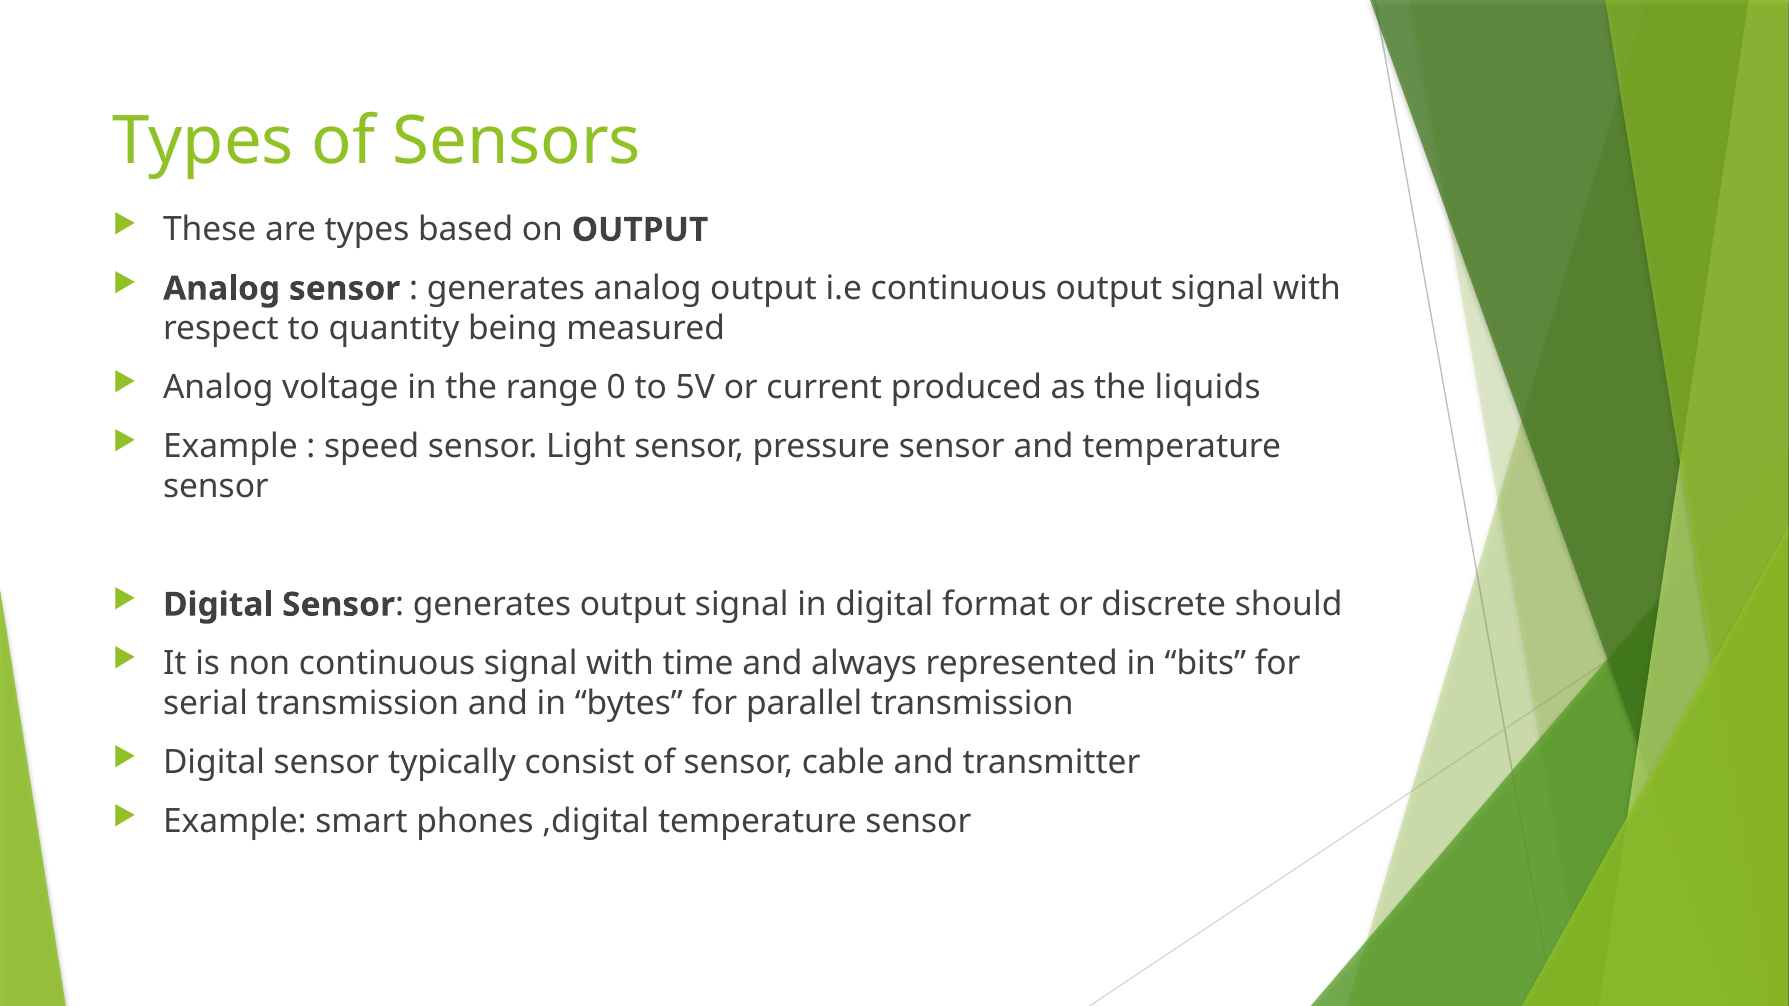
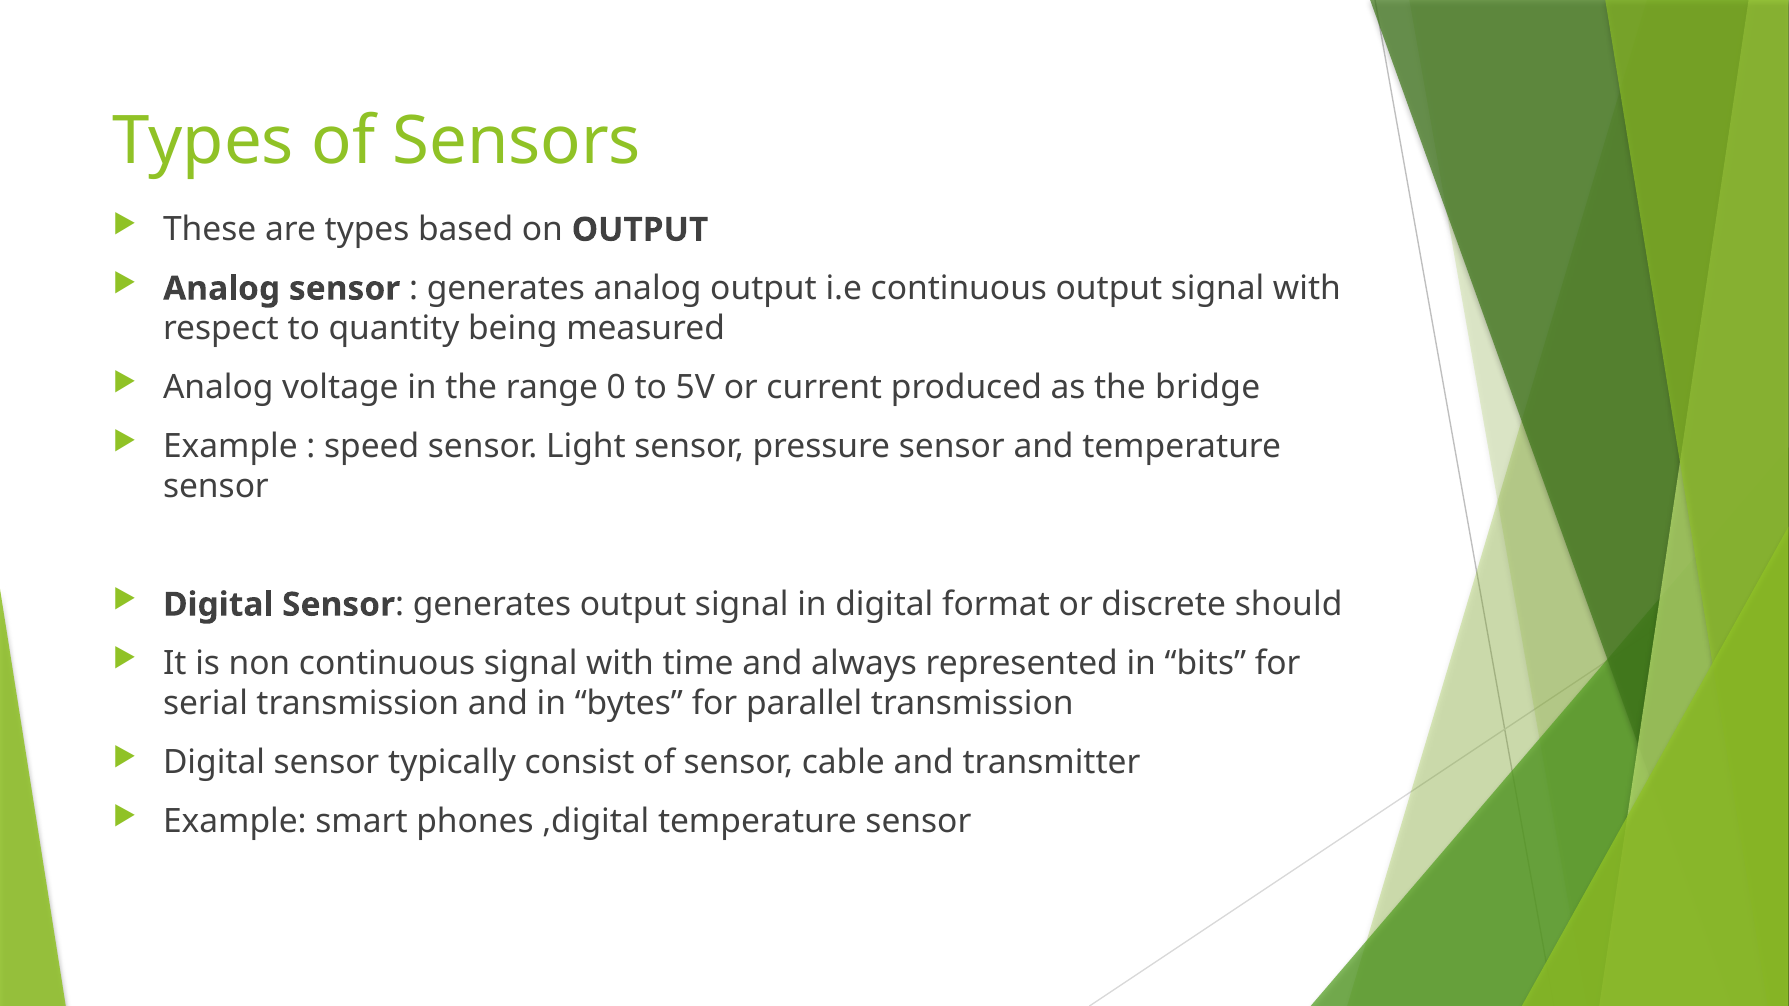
liquids: liquids -> bridge
